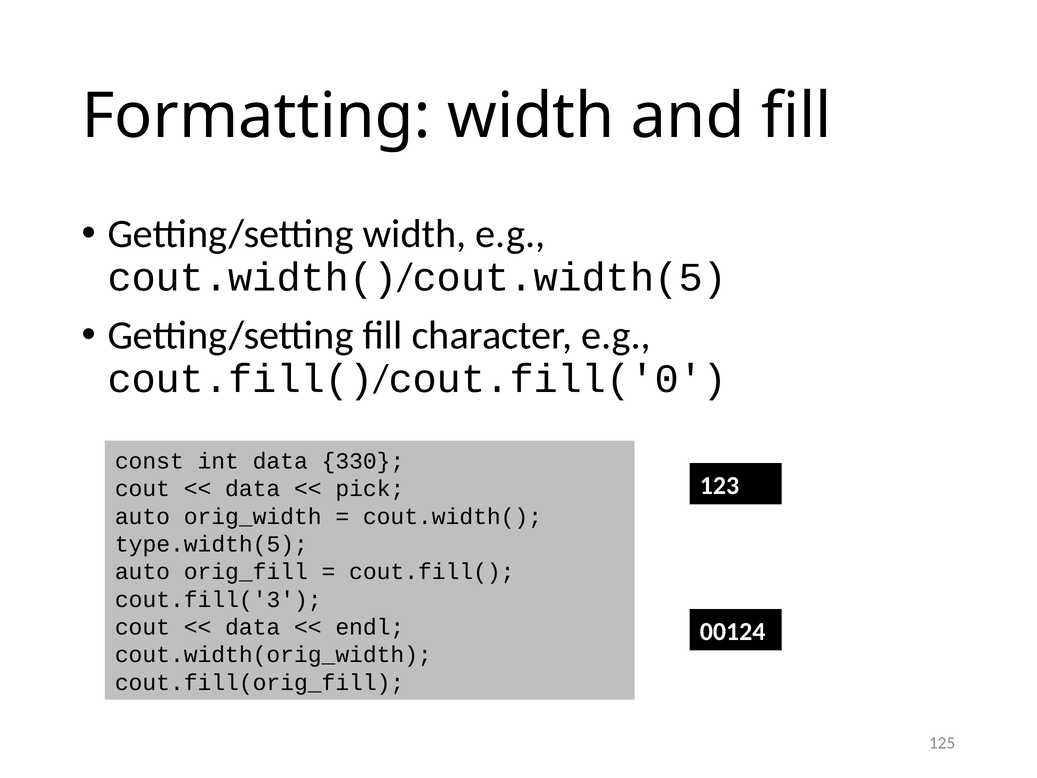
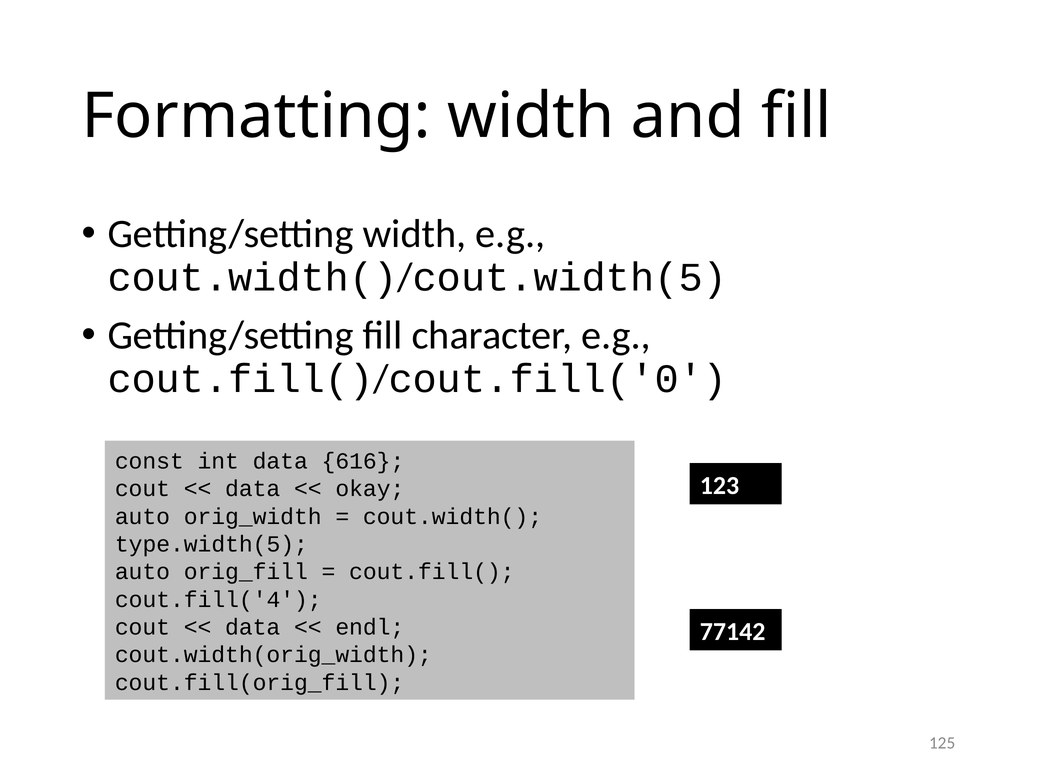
330: 330 -> 616
pick: pick -> okay
cout.fill('3: cout.fill('3 -> cout.fill('4
00124: 00124 -> 77142
